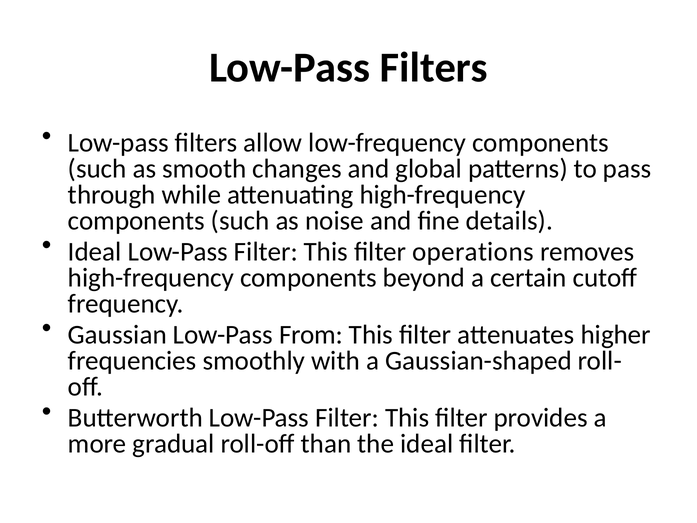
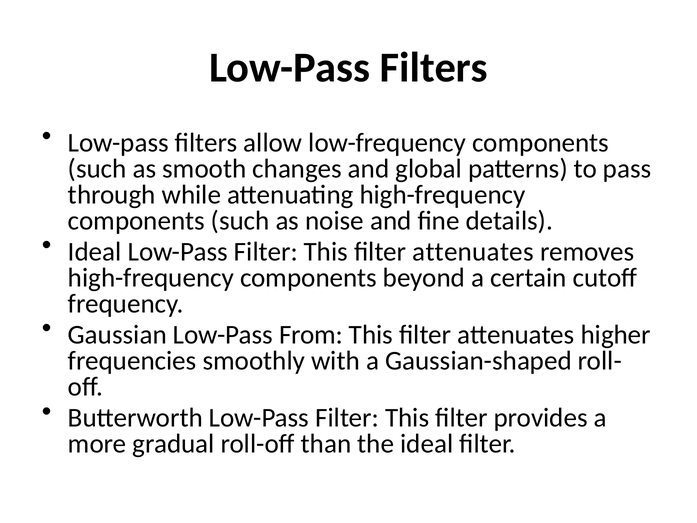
Filter This filter operations: operations -> attenuates
